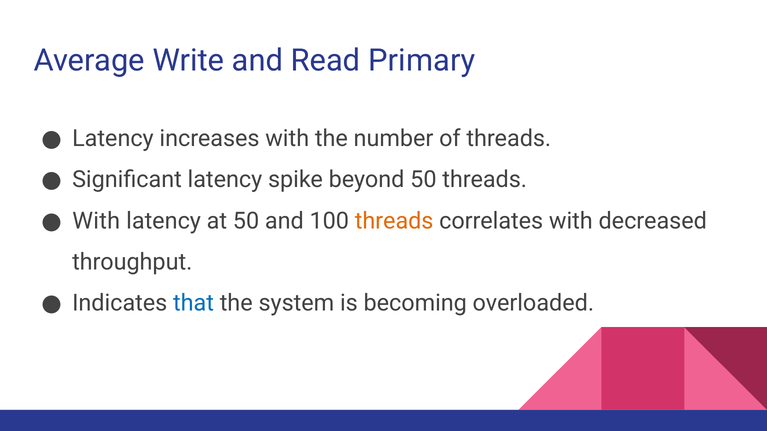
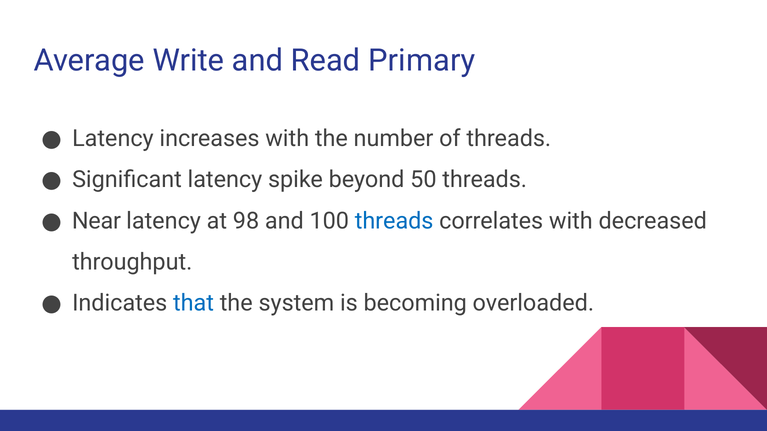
With at (96, 221): With -> Near
at 50: 50 -> 98
threads at (394, 221) colour: orange -> blue
